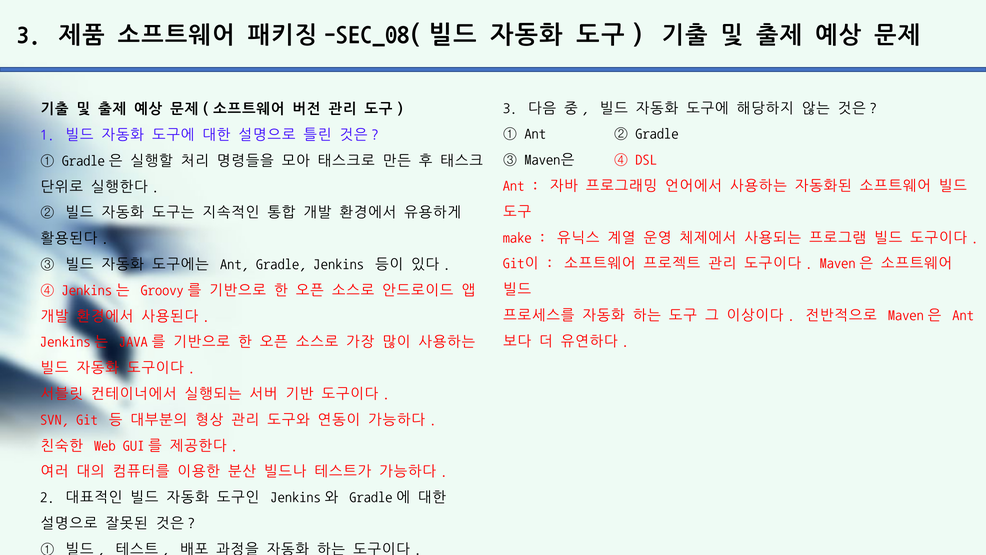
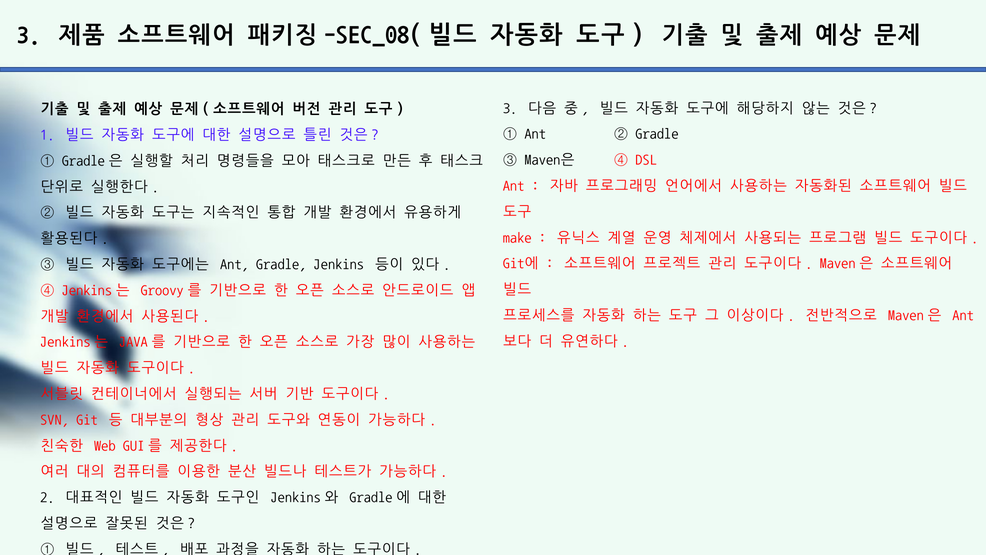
Git이: Git이 -> Git에
